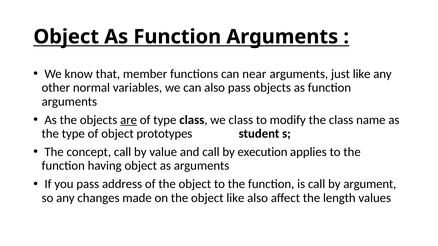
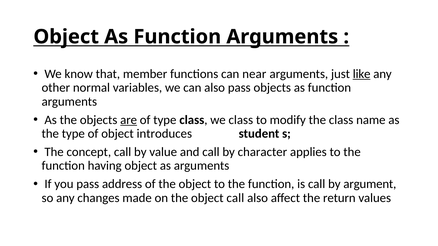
like at (362, 74) underline: none -> present
prototypes: prototypes -> introduces
execution: execution -> character
object like: like -> call
length: length -> return
